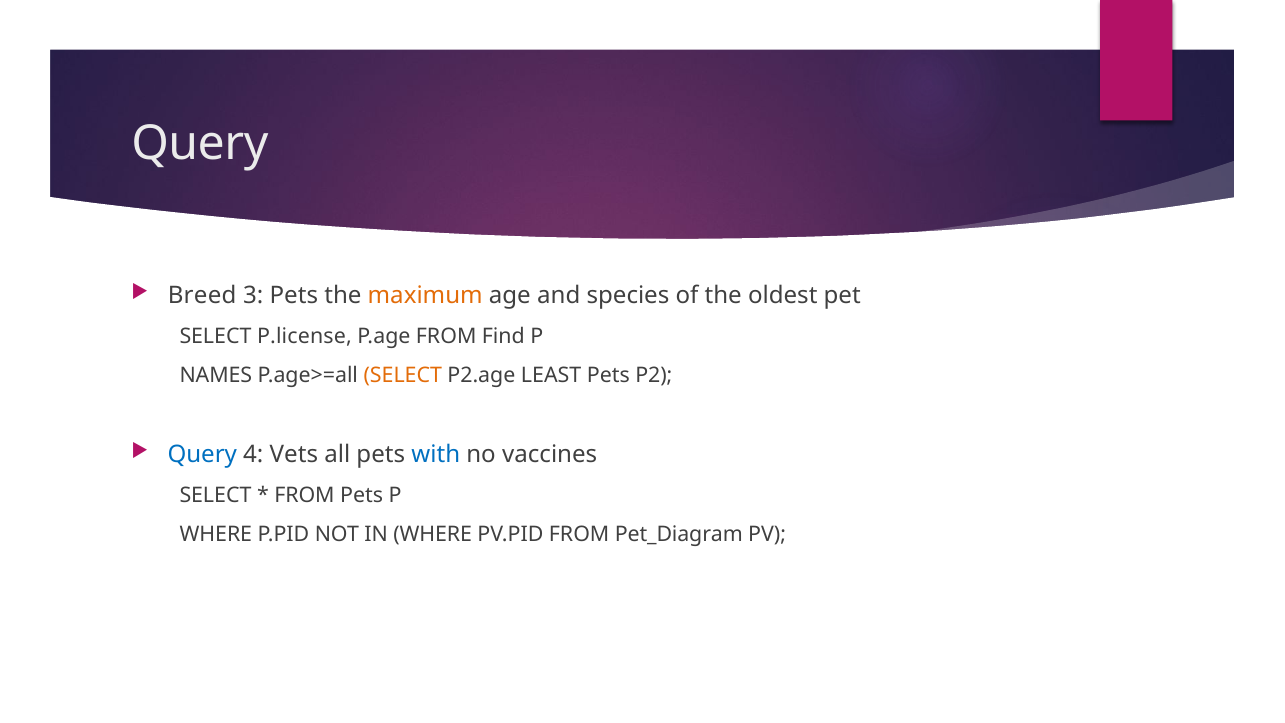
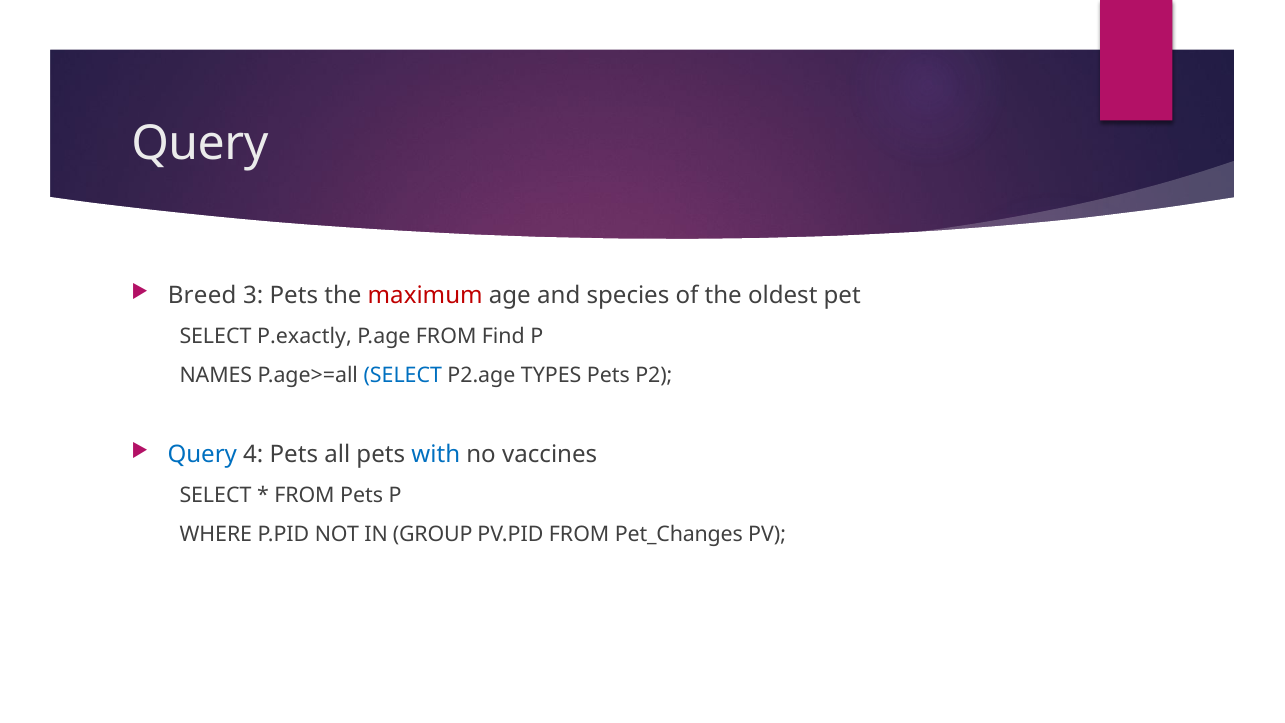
maximum colour: orange -> red
P.license: P.license -> P.exactly
SELECT at (403, 375) colour: orange -> blue
LEAST: LEAST -> TYPES
4 Vets: Vets -> Pets
IN WHERE: WHERE -> GROUP
Pet_Diagram: Pet_Diagram -> Pet_Changes
